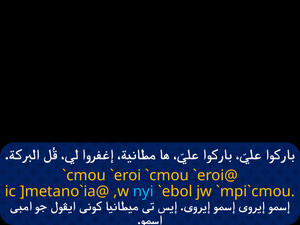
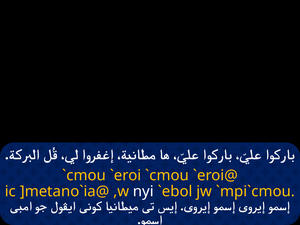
nyi colour: light blue -> white
